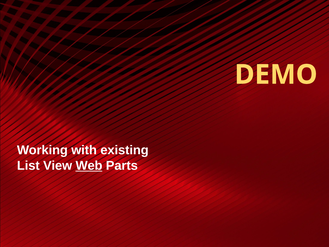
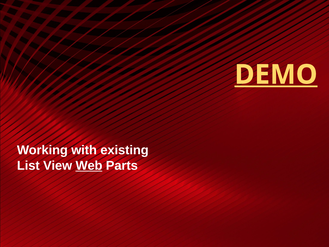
DEMO underline: none -> present
